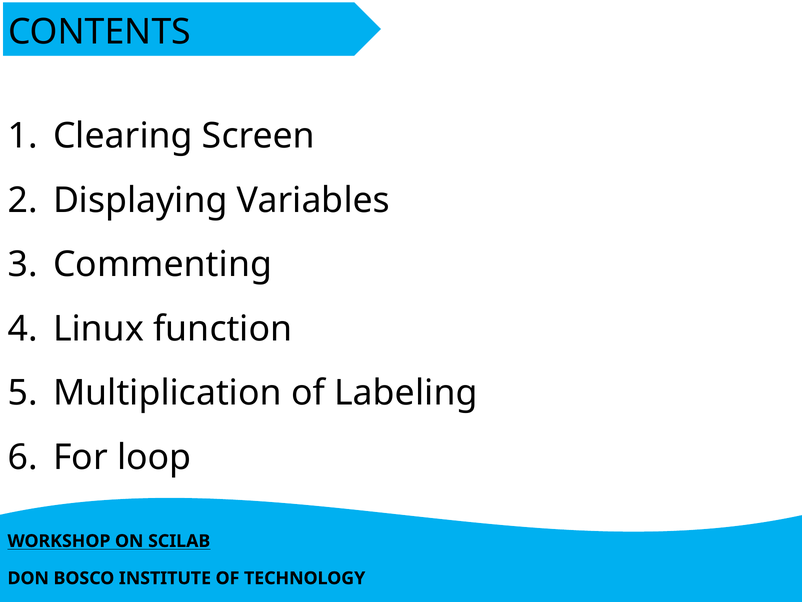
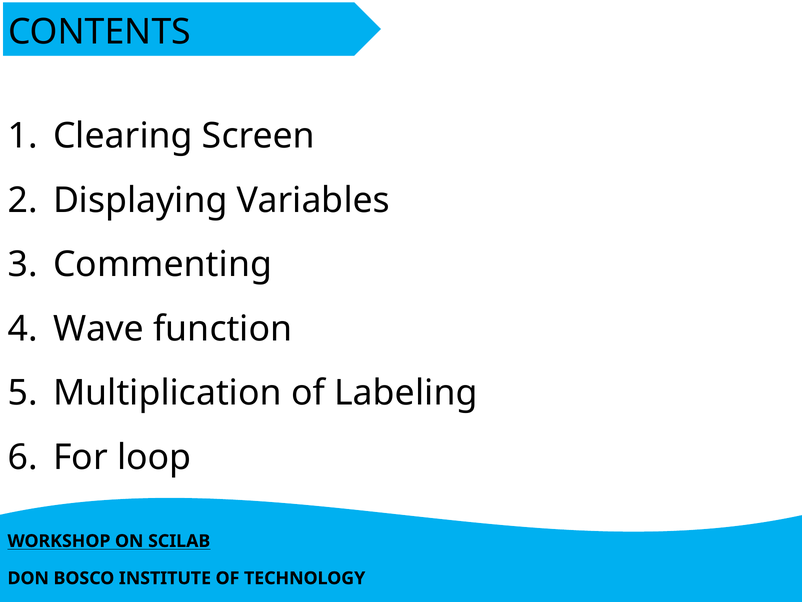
Linux: Linux -> Wave
